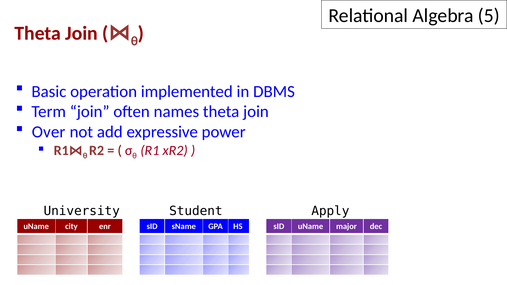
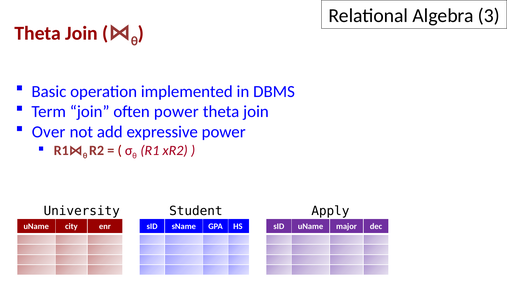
5: 5 -> 3
often names: names -> power
